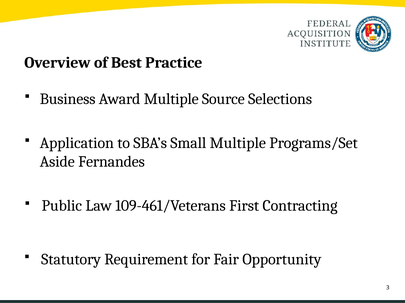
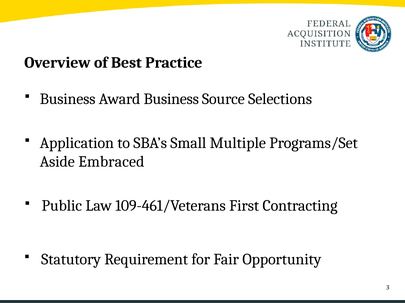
Award Multiple: Multiple -> Business
Fernandes: Fernandes -> Embraced
